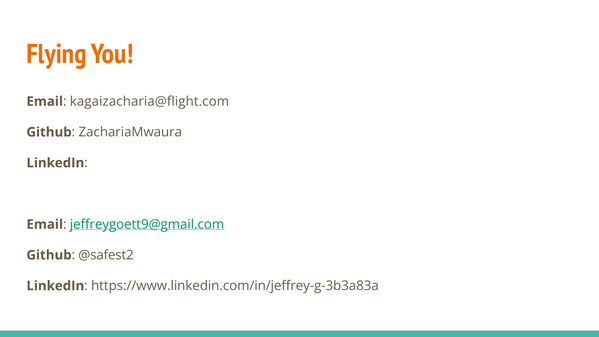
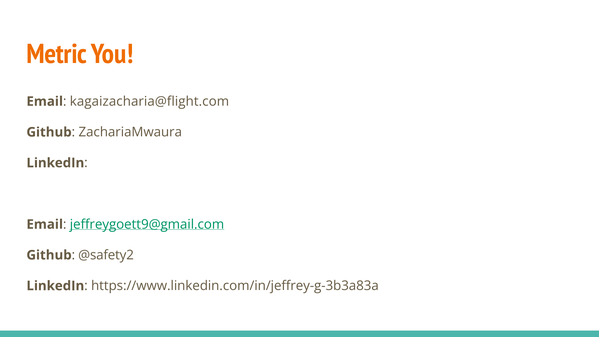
Flying: Flying -> Metric
@safest2: @safest2 -> @safety2
